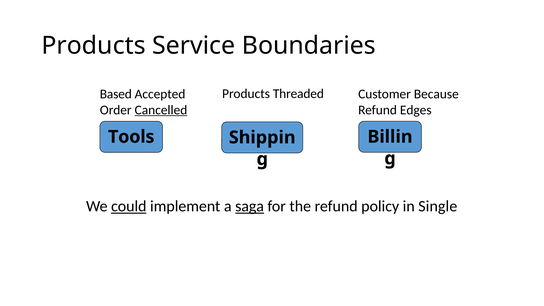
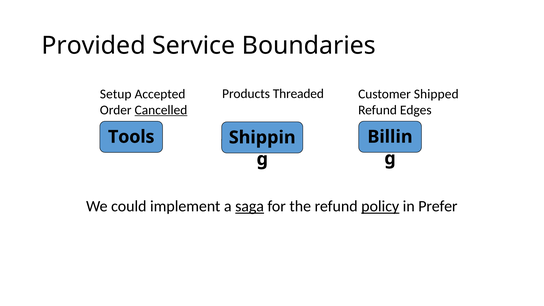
Products at (94, 46): Products -> Provided
Because: Because -> Shipped
Based: Based -> Setup
could underline: present -> none
policy underline: none -> present
Single: Single -> Prefer
